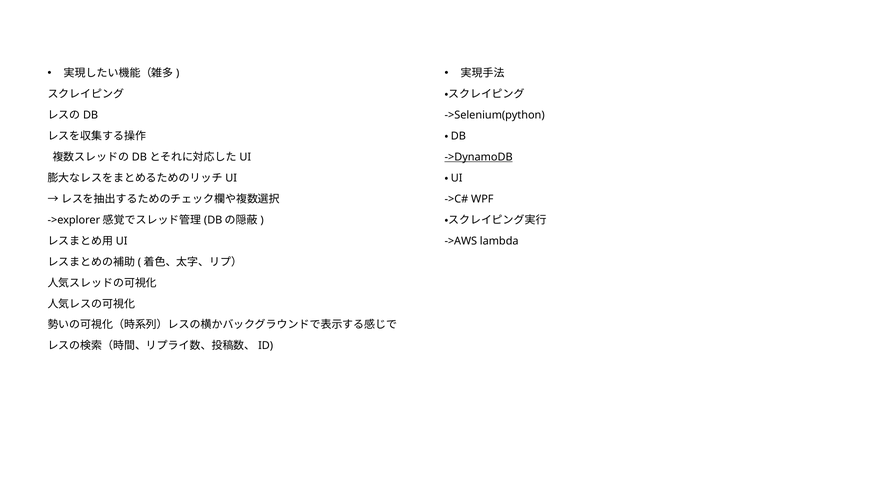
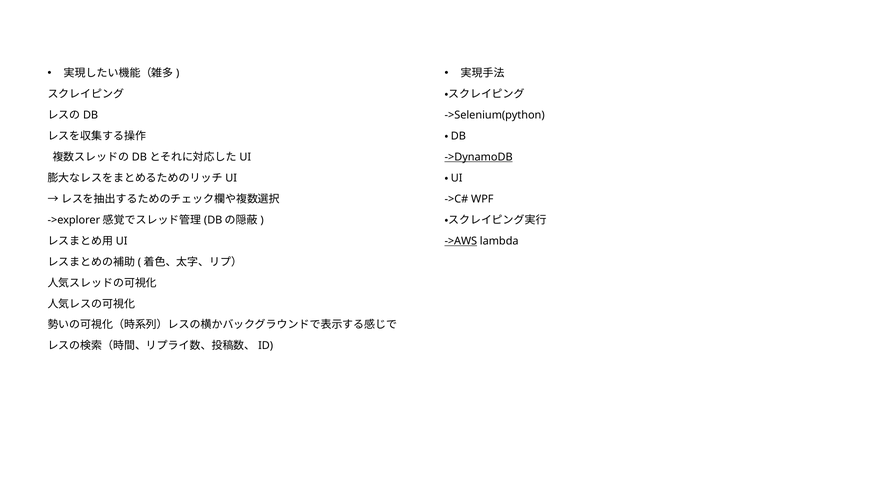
->AWS underline: none -> present
